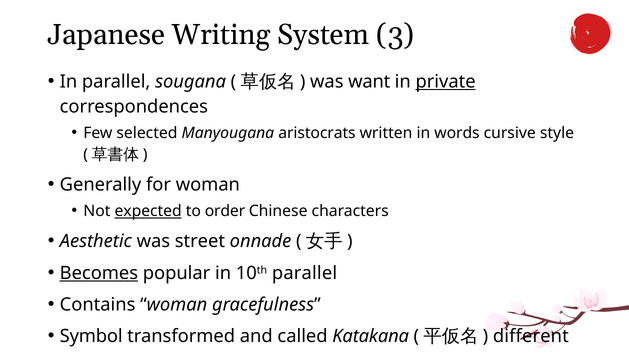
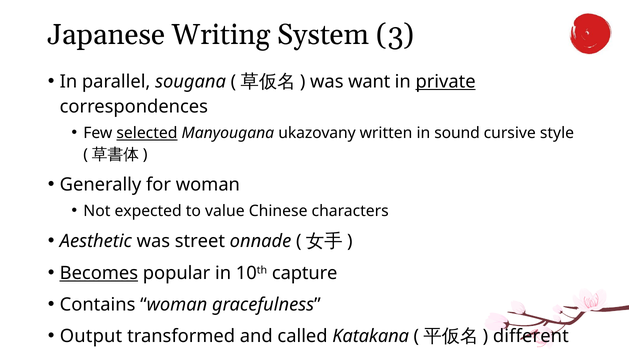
selected underline: none -> present
aristocrats: aristocrats -> ukazovany
words: words -> sound
expected underline: present -> none
order: order -> value
10th parallel: parallel -> capture
Symbol: Symbol -> Output
